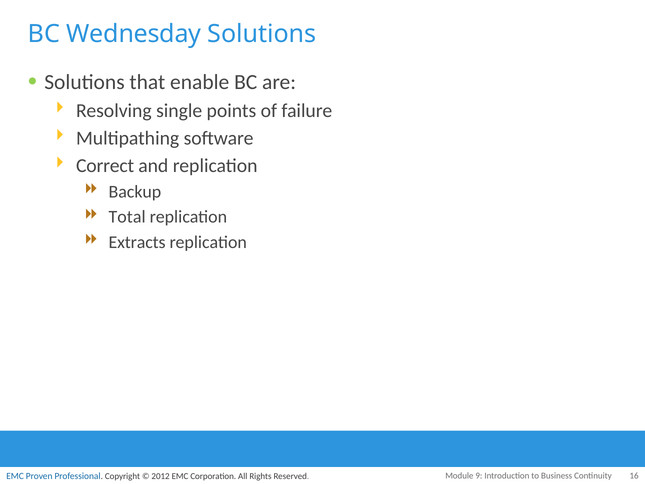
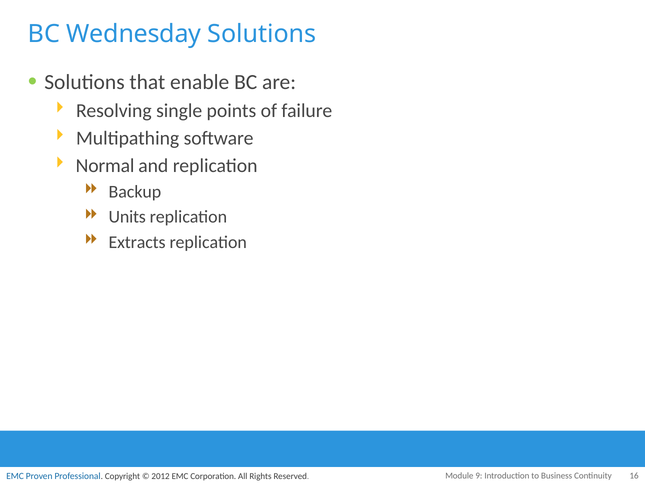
Correct: Correct -> Normal
Total: Total -> Units
